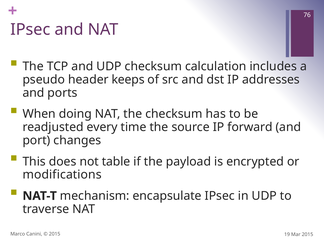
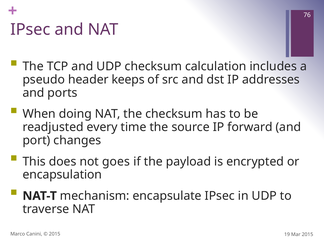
table: table -> goes
modifications: modifications -> encapsulation
